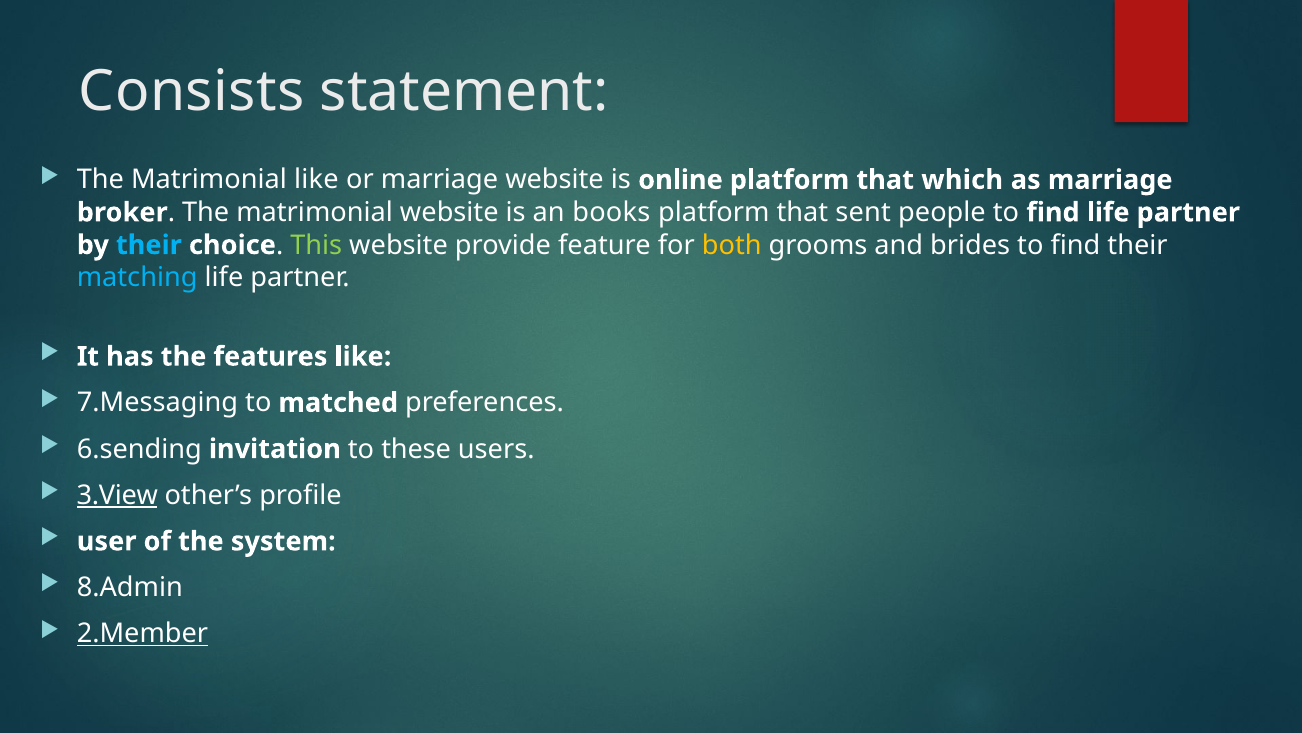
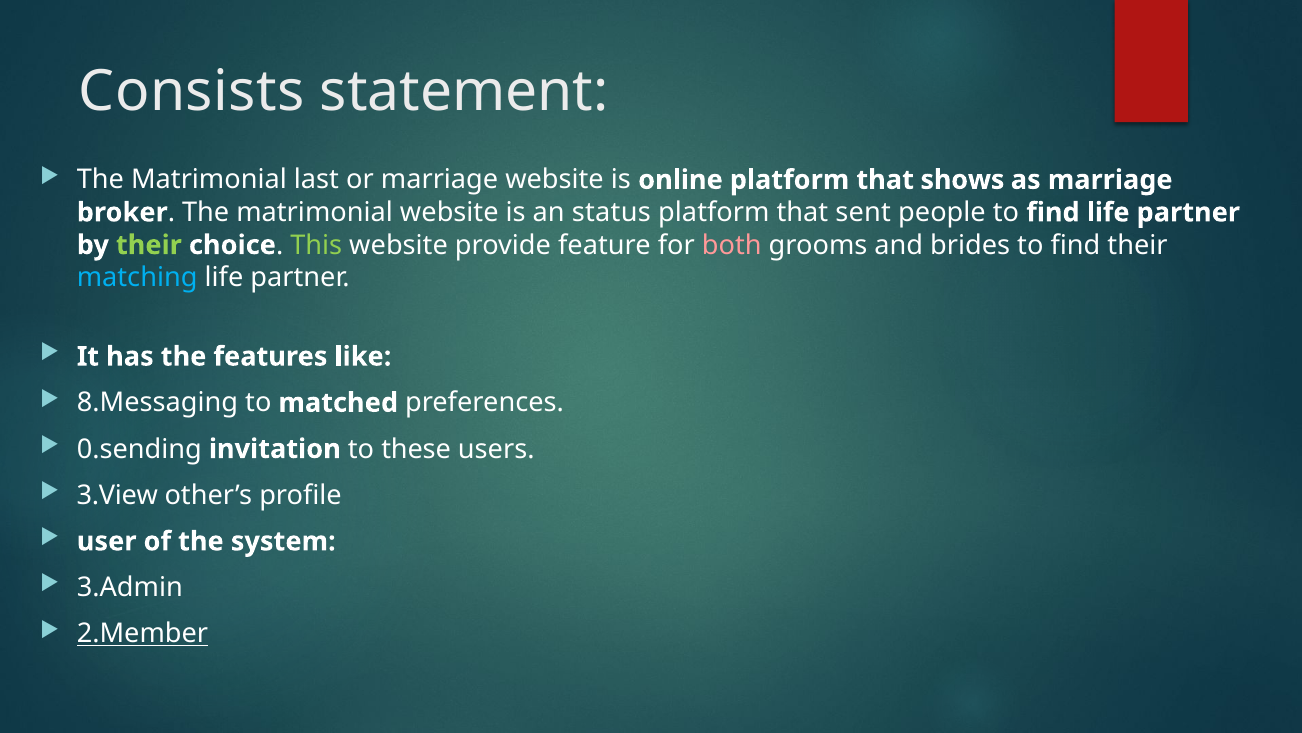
Matrimonial like: like -> last
which: which -> shows
books: books -> status
their at (149, 245) colour: light blue -> light green
both colour: yellow -> pink
7.Messaging: 7.Messaging -> 8.Messaging
6.sending: 6.sending -> 0.sending
3.View underline: present -> none
8.Admin: 8.Admin -> 3.Admin
